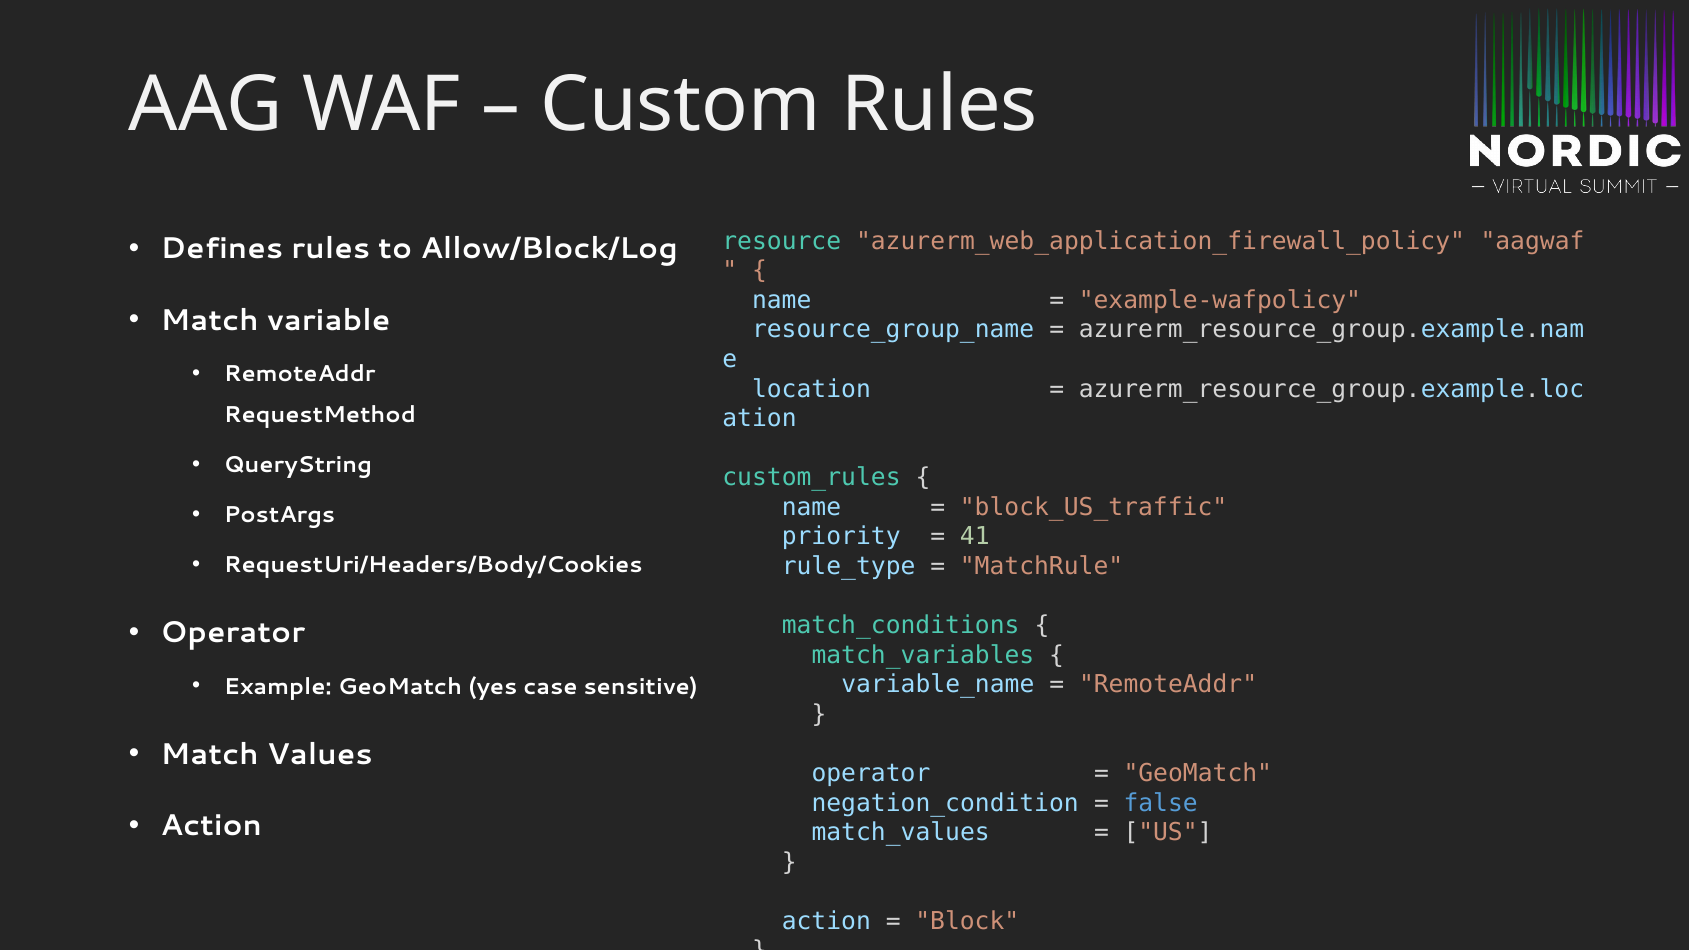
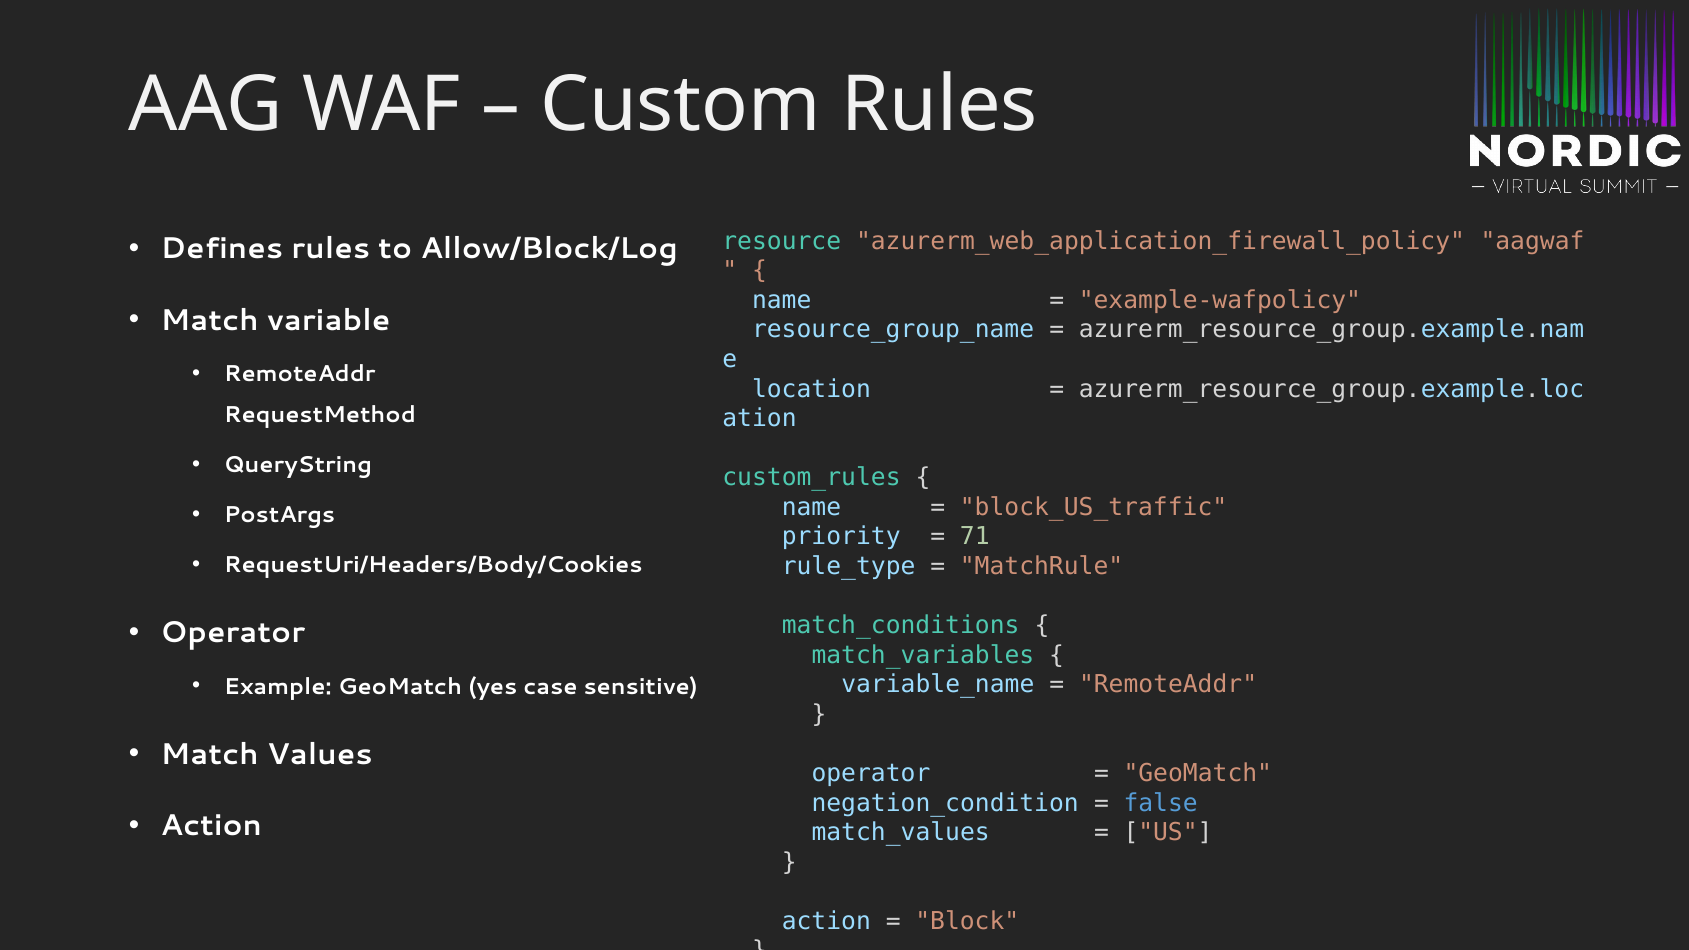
41: 41 -> 71
